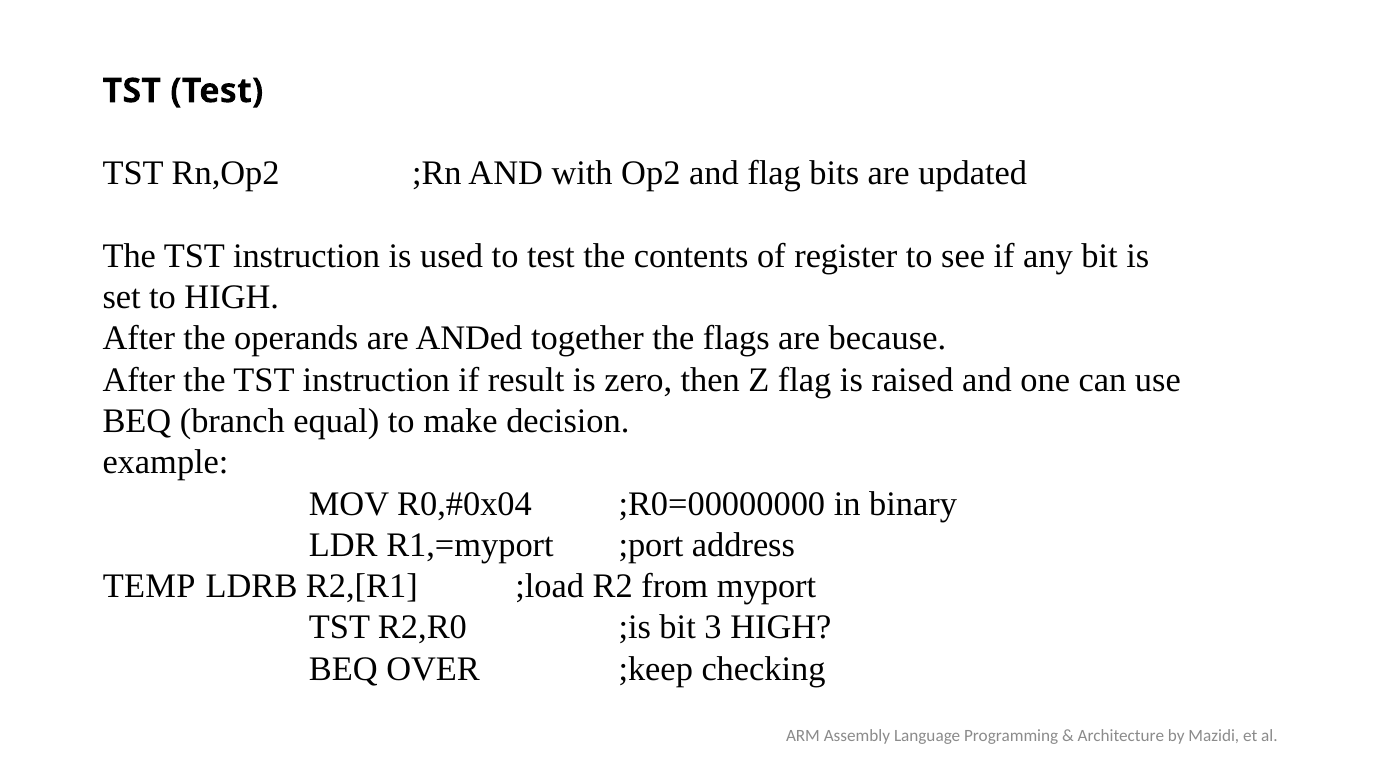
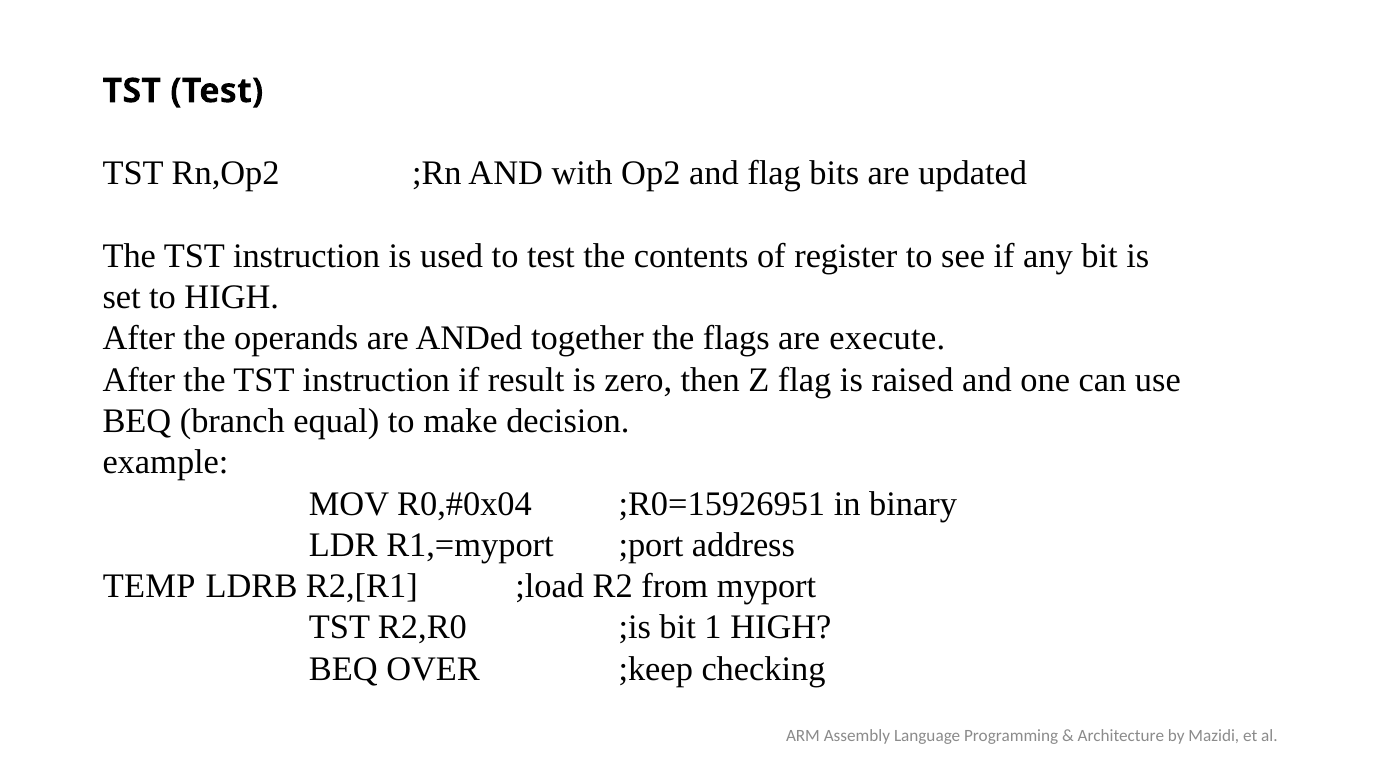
because: because -> execute
;R0=00000000: ;R0=00000000 -> ;R0=15926951
3: 3 -> 1
